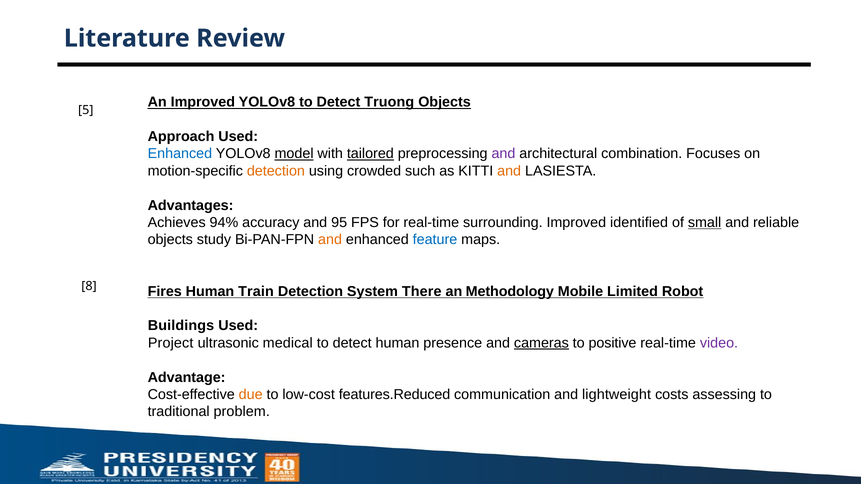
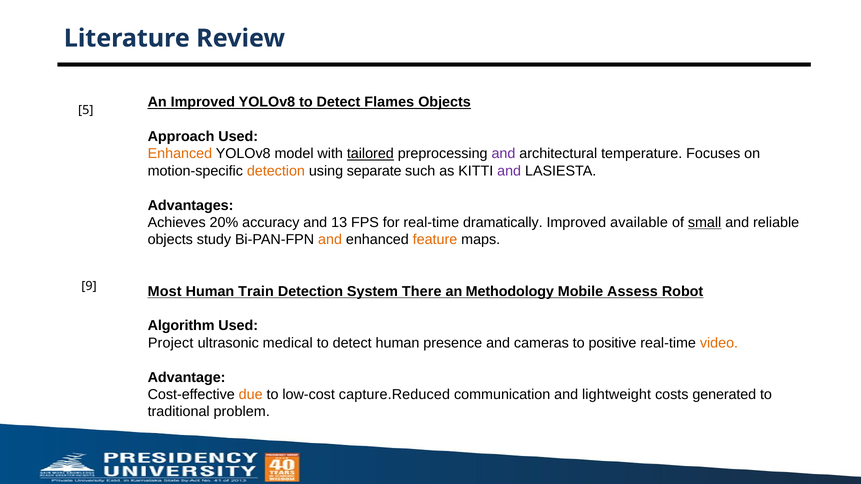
Truong: Truong -> Flames
Enhanced at (180, 154) colour: blue -> orange
model underline: present -> none
combination: combination -> temperature
crowded: crowded -> separate
and at (509, 171) colour: orange -> purple
94%: 94% -> 20%
95: 95 -> 13
surrounding: surrounding -> dramatically
identified: identified -> available
feature colour: blue -> orange
8: 8 -> 9
Fires: Fires -> Most
Limited: Limited -> Assess
Buildings: Buildings -> Algorithm
cameras underline: present -> none
video colour: purple -> orange
features.Reduced: features.Reduced -> capture.Reduced
assessing: assessing -> generated
